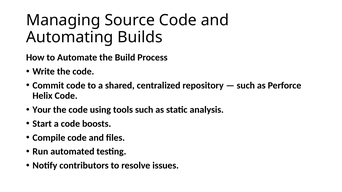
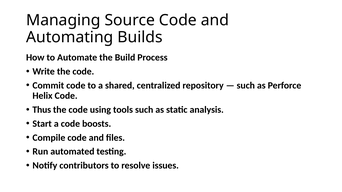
Your: Your -> Thus
